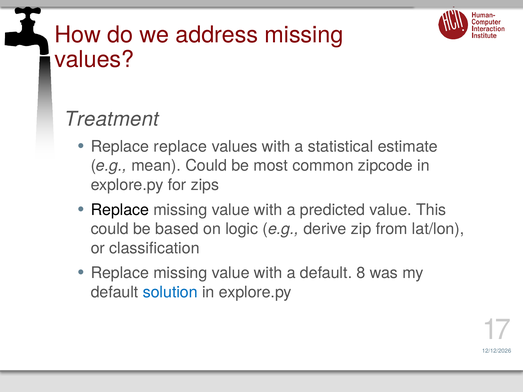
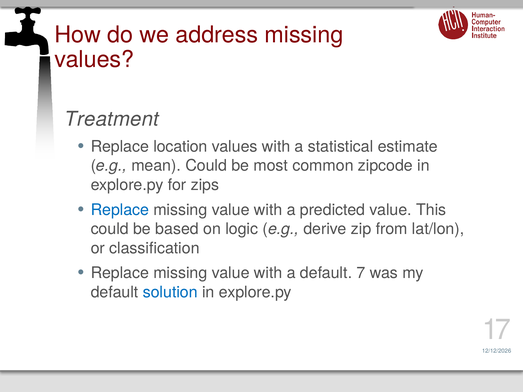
Replace replace: replace -> location
Replace at (120, 210) colour: black -> blue
8: 8 -> 7
